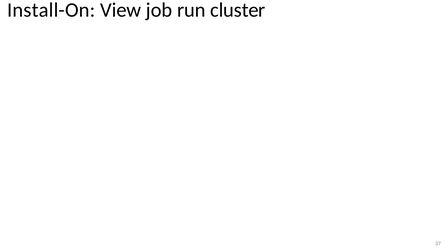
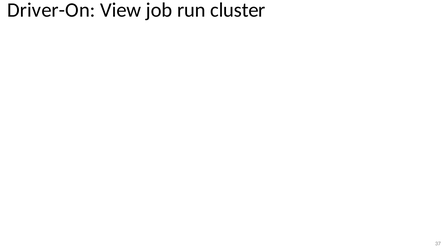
Install-On: Install-On -> Driver-On
